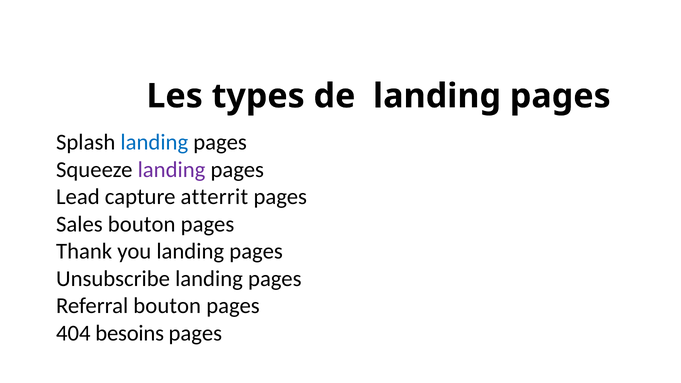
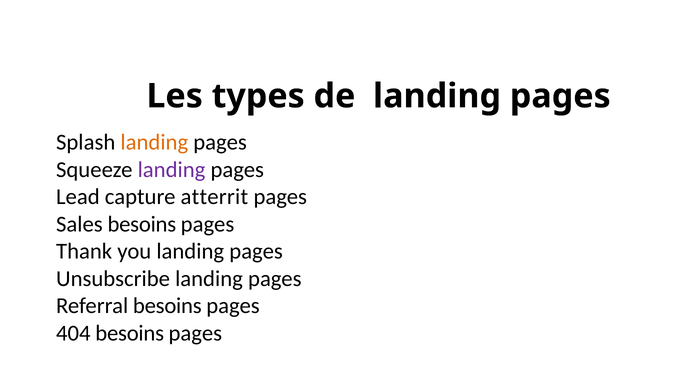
landing at (154, 143) colour: blue -> orange
Sales bouton: bouton -> besoins
Referral bouton: bouton -> besoins
